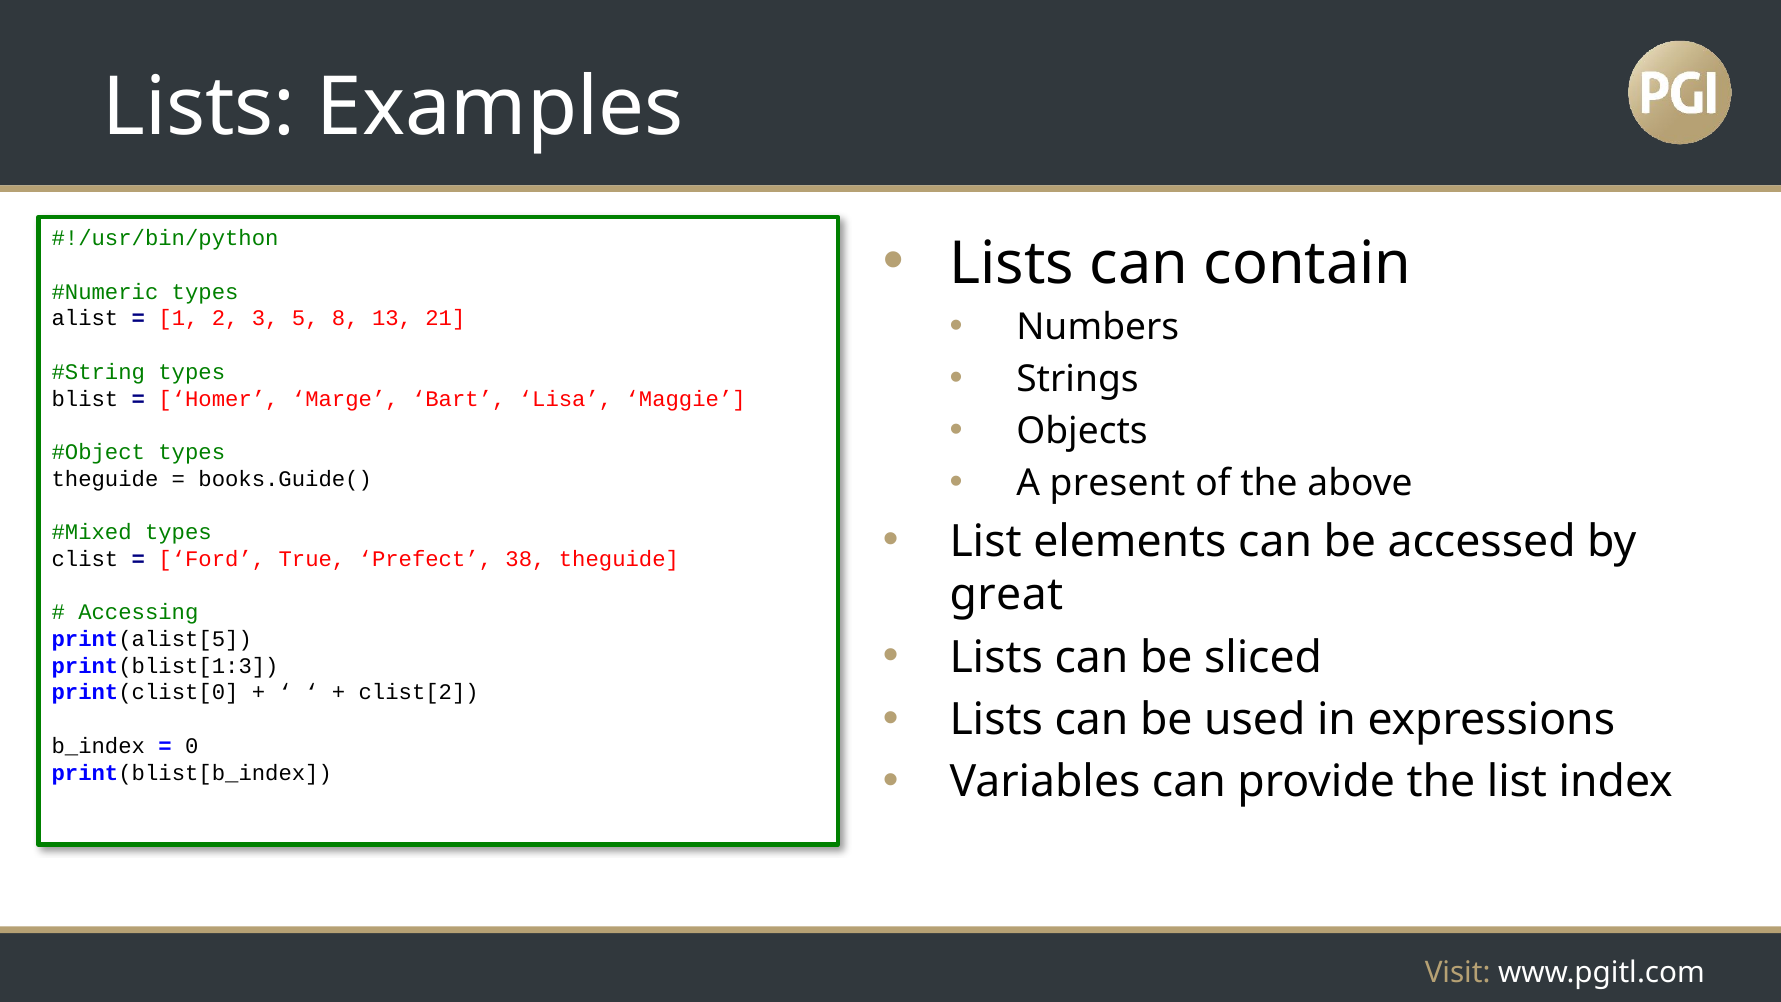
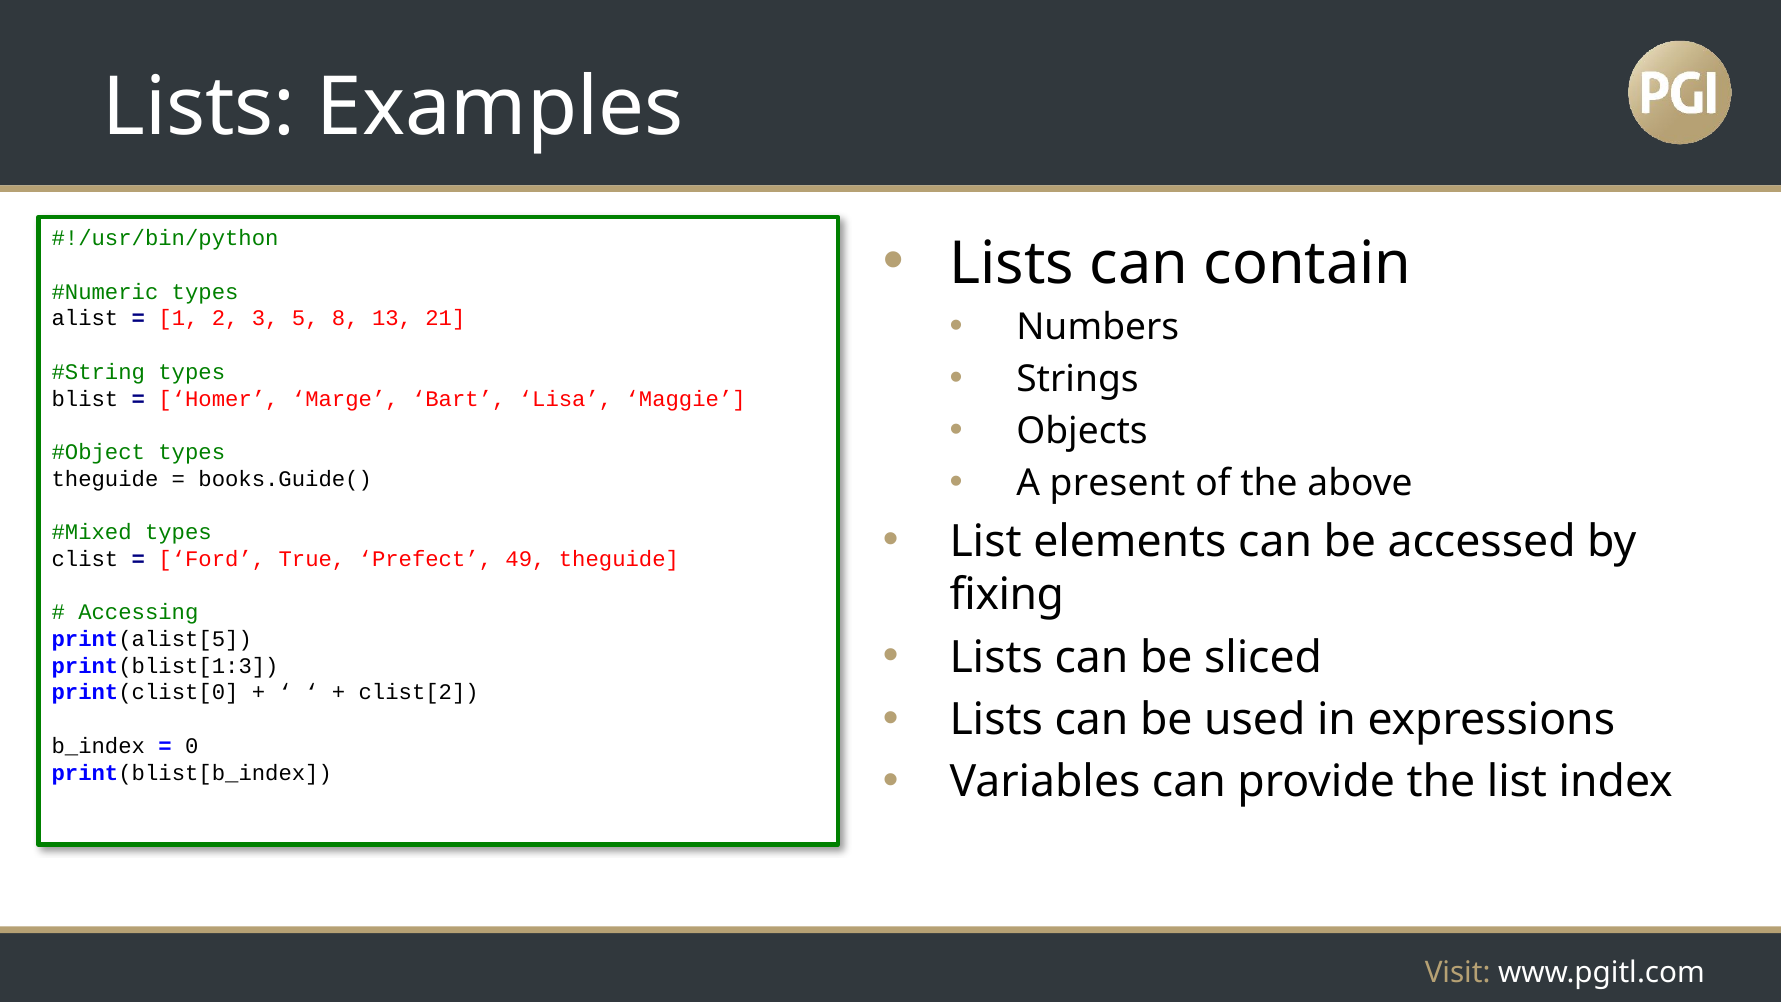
38: 38 -> 49
great: great -> fixing
